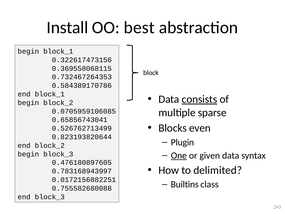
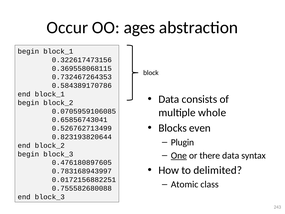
Install: Install -> Occur
best: best -> ages
consists underline: present -> none
sparse: sparse -> whole
given: given -> there
Builtins: Builtins -> Atomic
